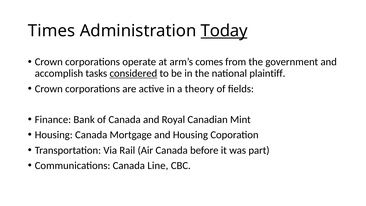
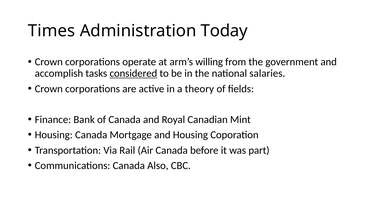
Today underline: present -> none
comes: comes -> willing
plaintiff: plaintiff -> salaries
Line: Line -> Also
